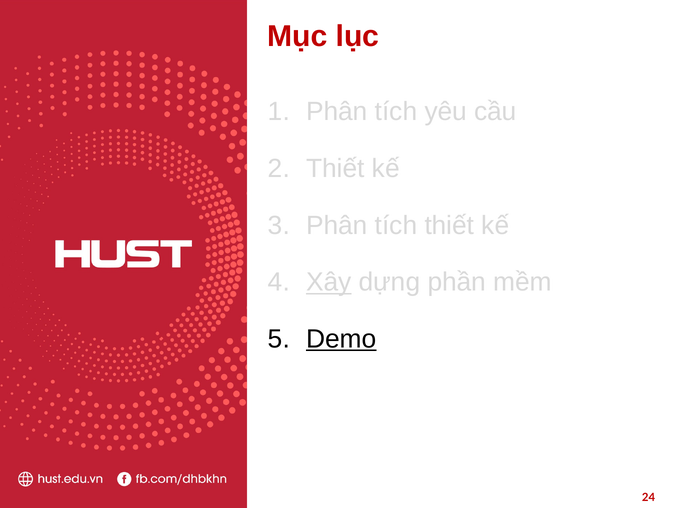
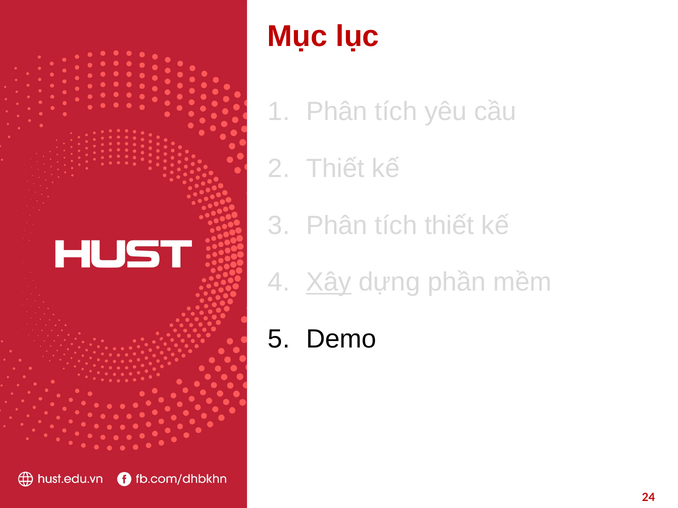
Demo underline: present -> none
